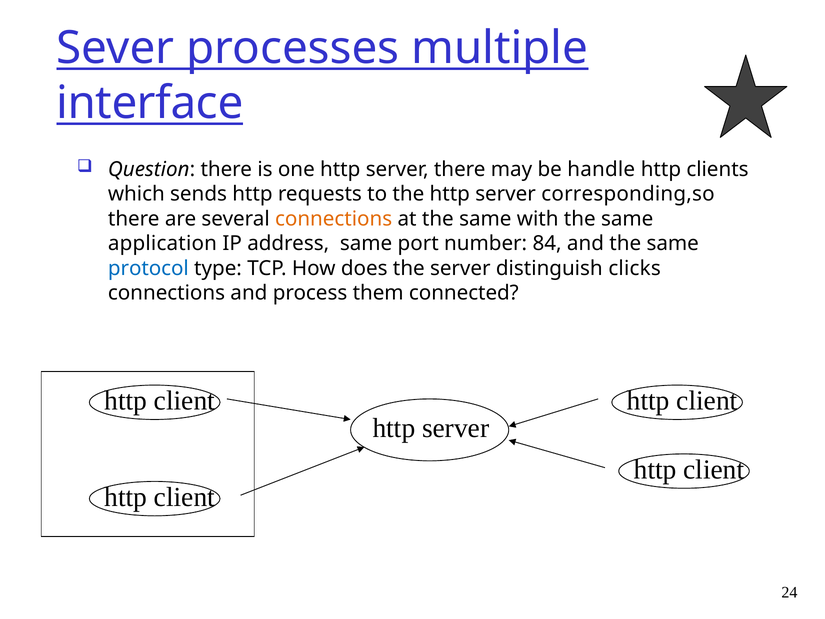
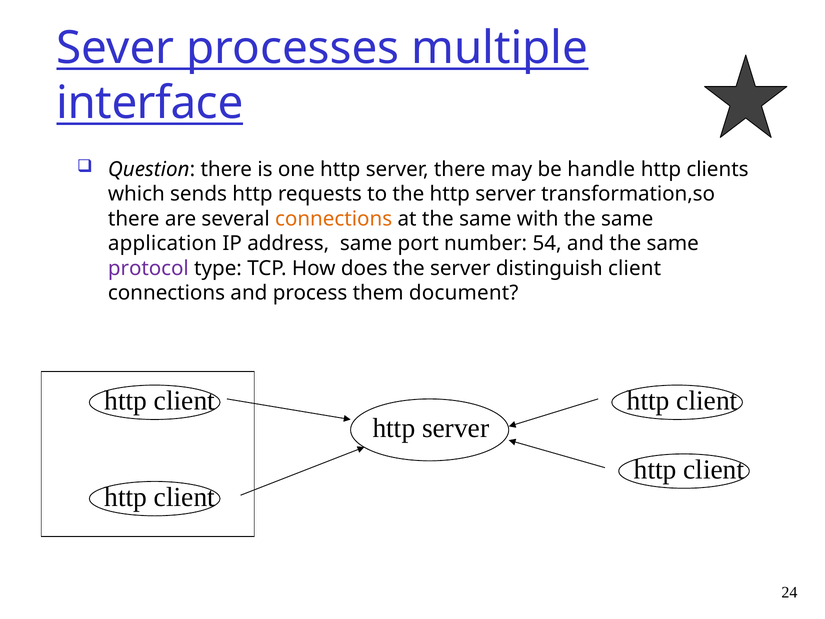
corresponding,so: corresponding,so -> transformation,so
84: 84 -> 54
protocol colour: blue -> purple
distinguish clicks: clicks -> client
connected: connected -> document
